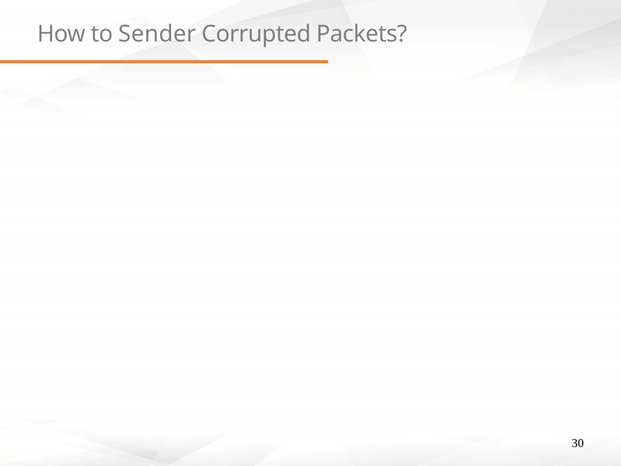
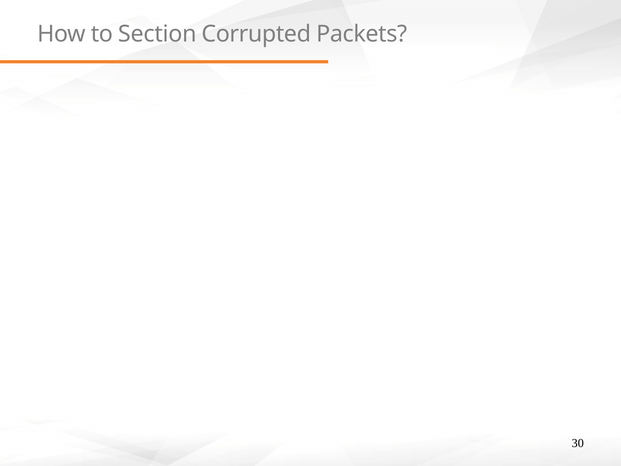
to Sender: Sender -> Section
